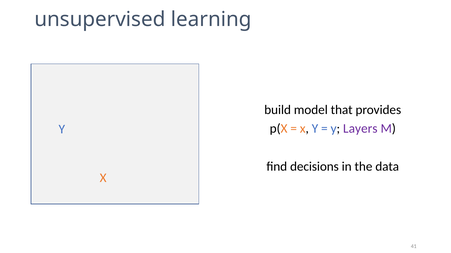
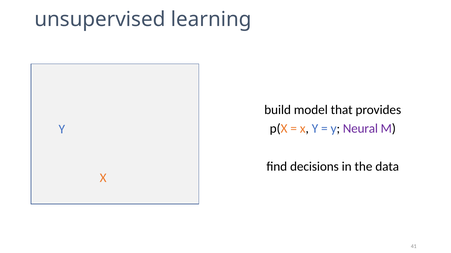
Layers: Layers -> Neural
